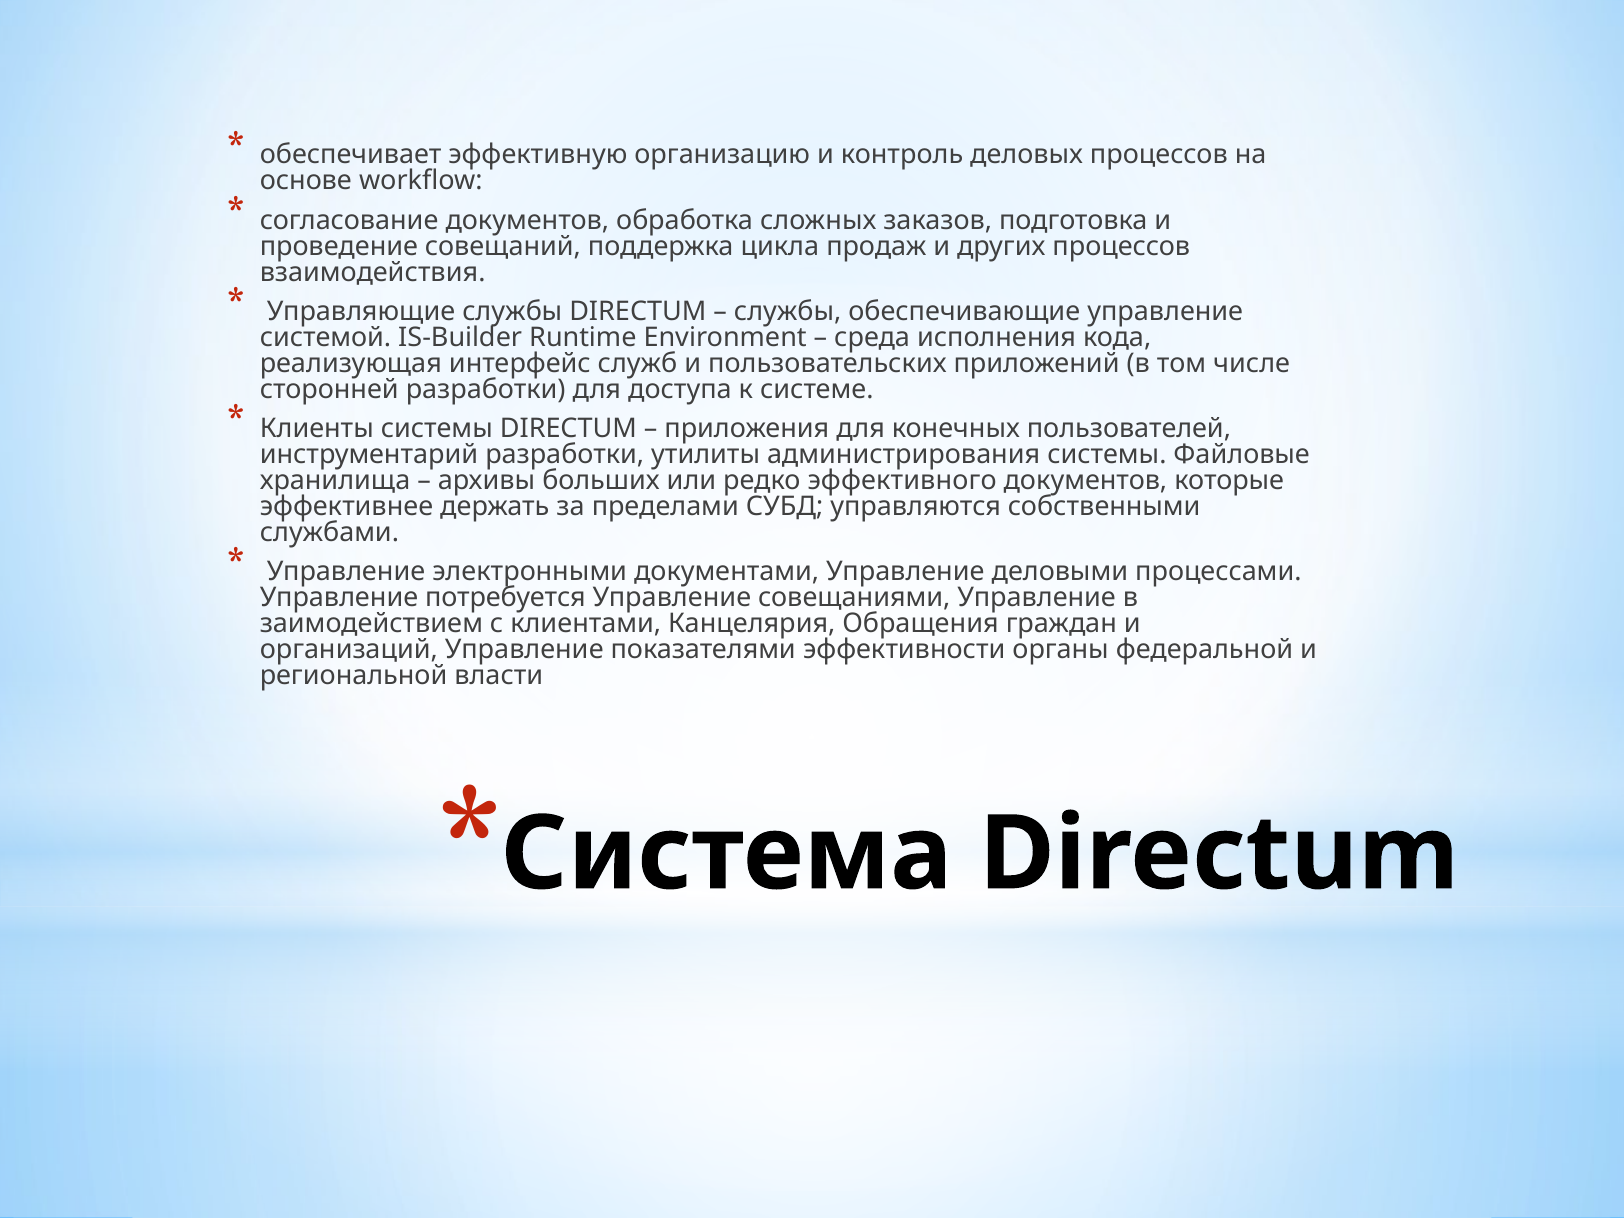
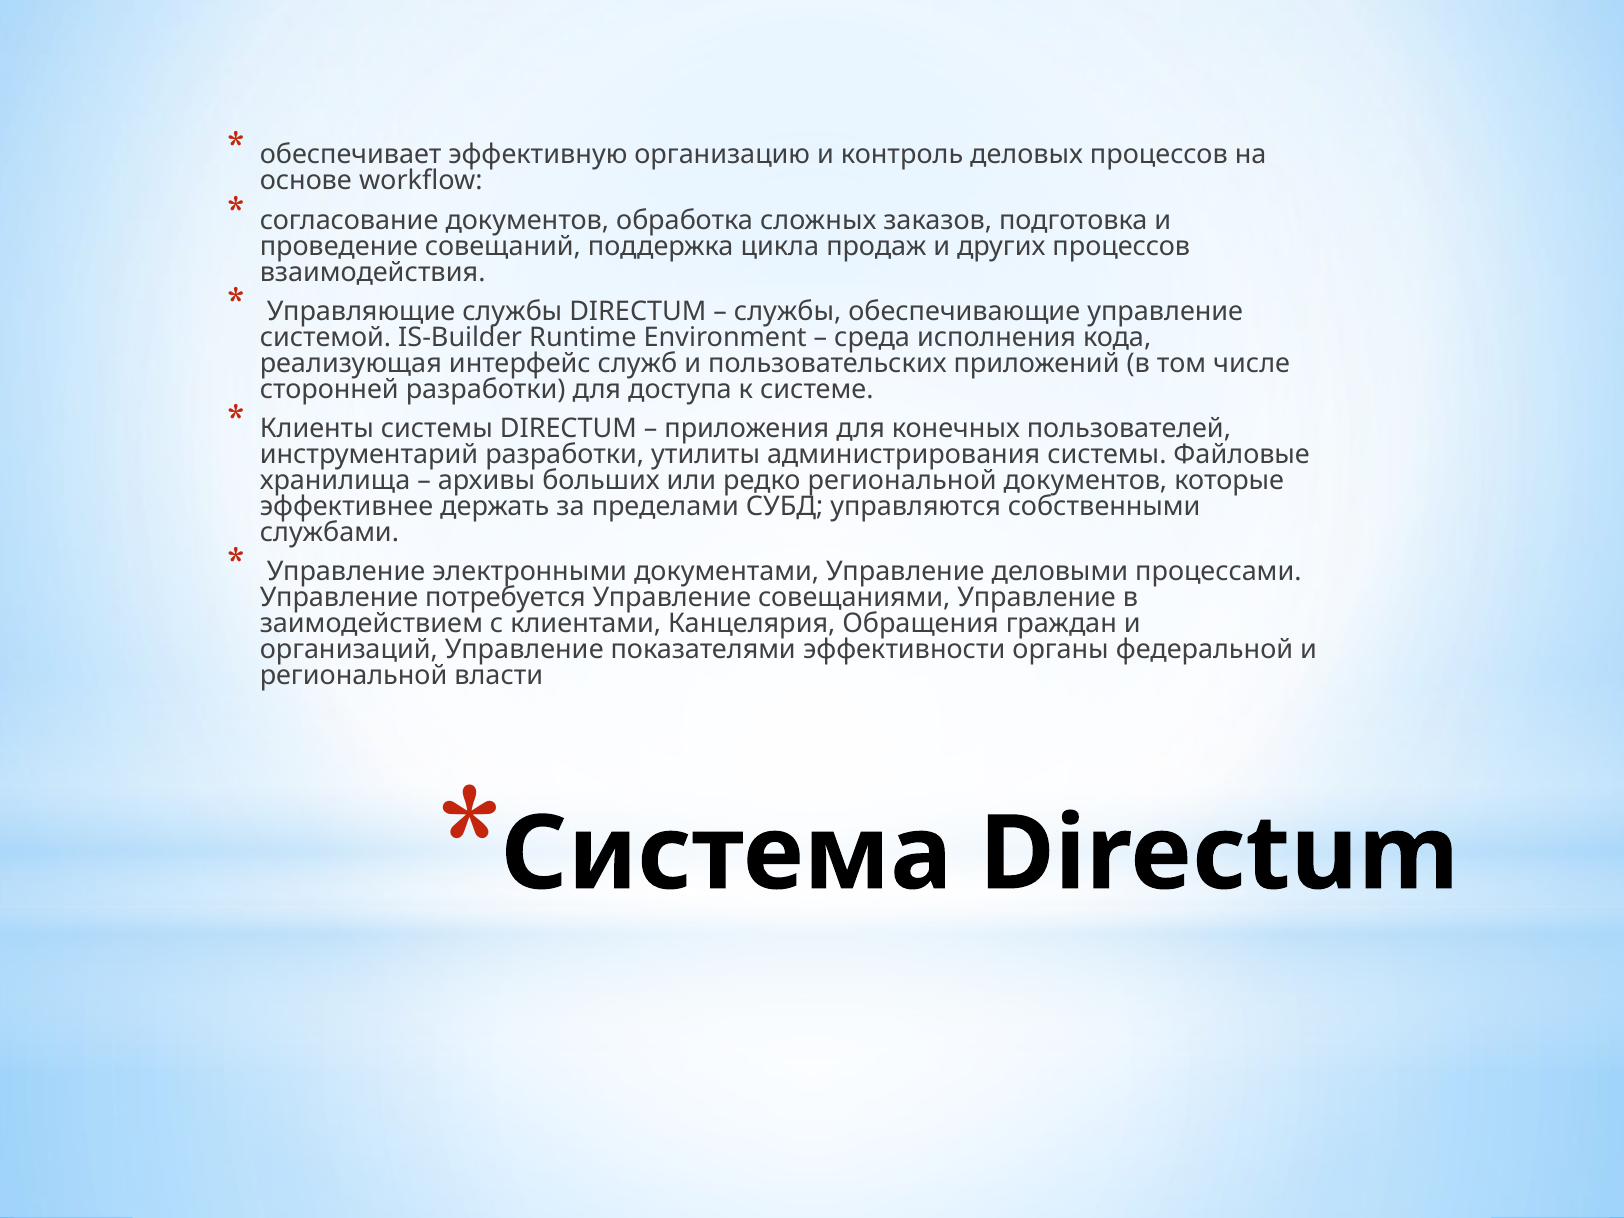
редко эффективного: эффективного -> региональной
